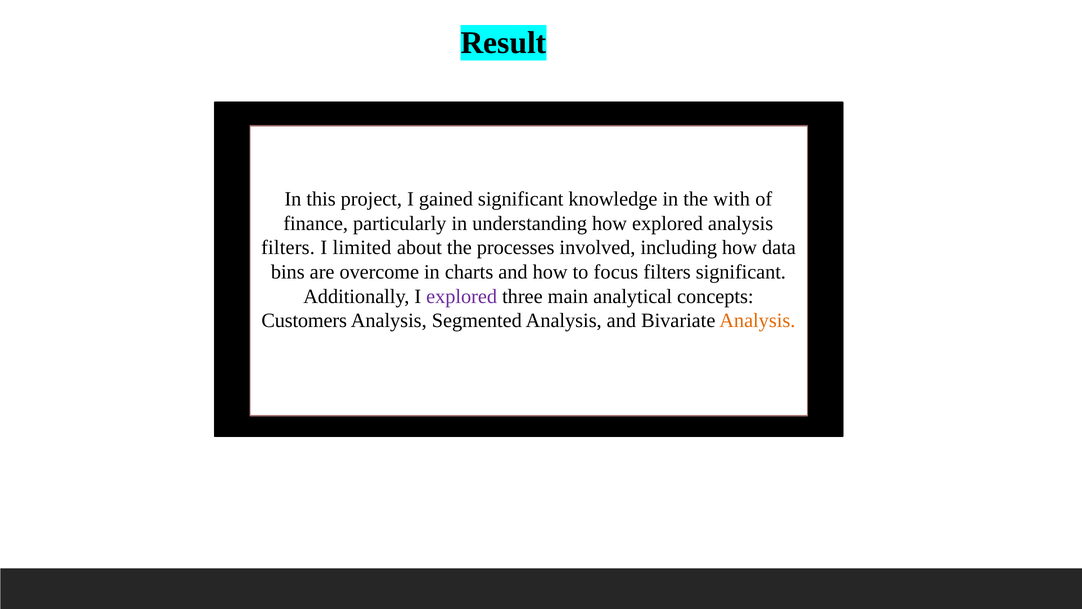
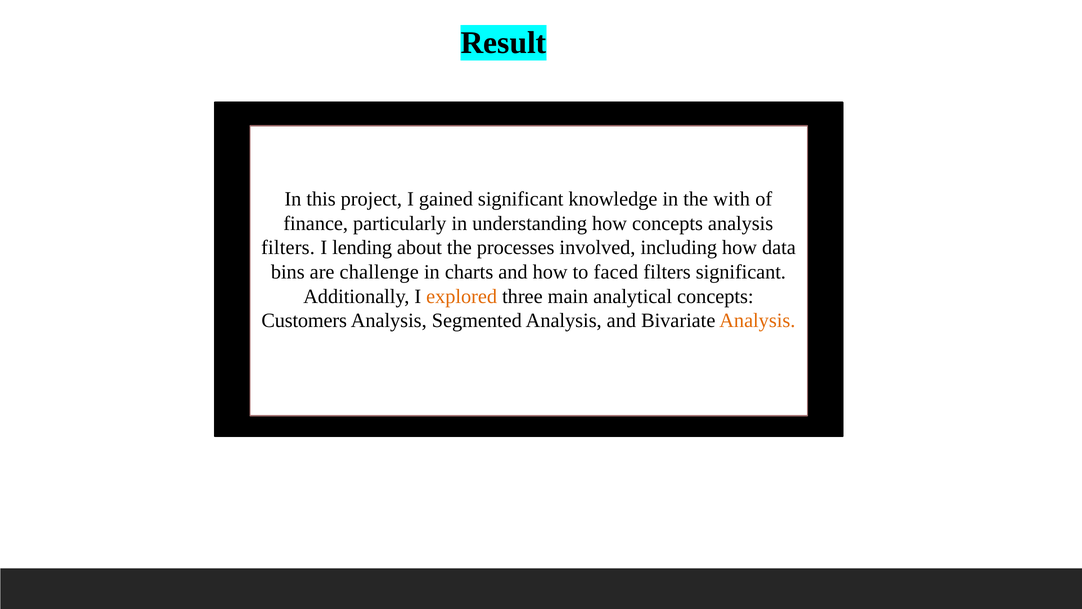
how explored: explored -> concepts
limited: limited -> lending
overcome: overcome -> challenge
focus: focus -> faced
explored at (462, 296) colour: purple -> orange
